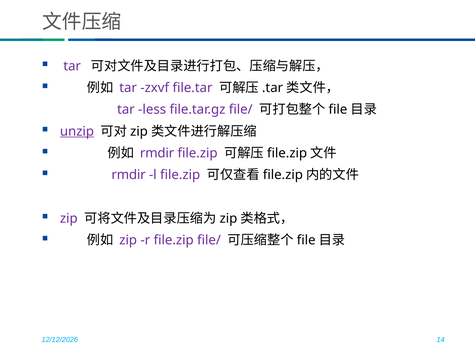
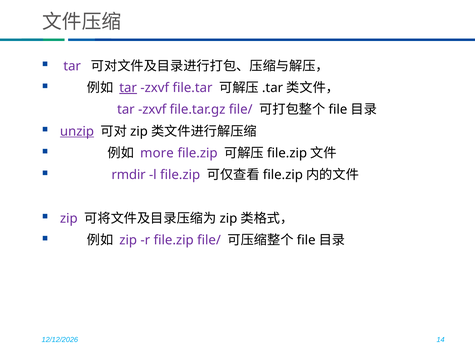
tar at (128, 88) underline: none -> present
less at (152, 110): less -> zxvf
rmdir at (157, 153): rmdir -> more
